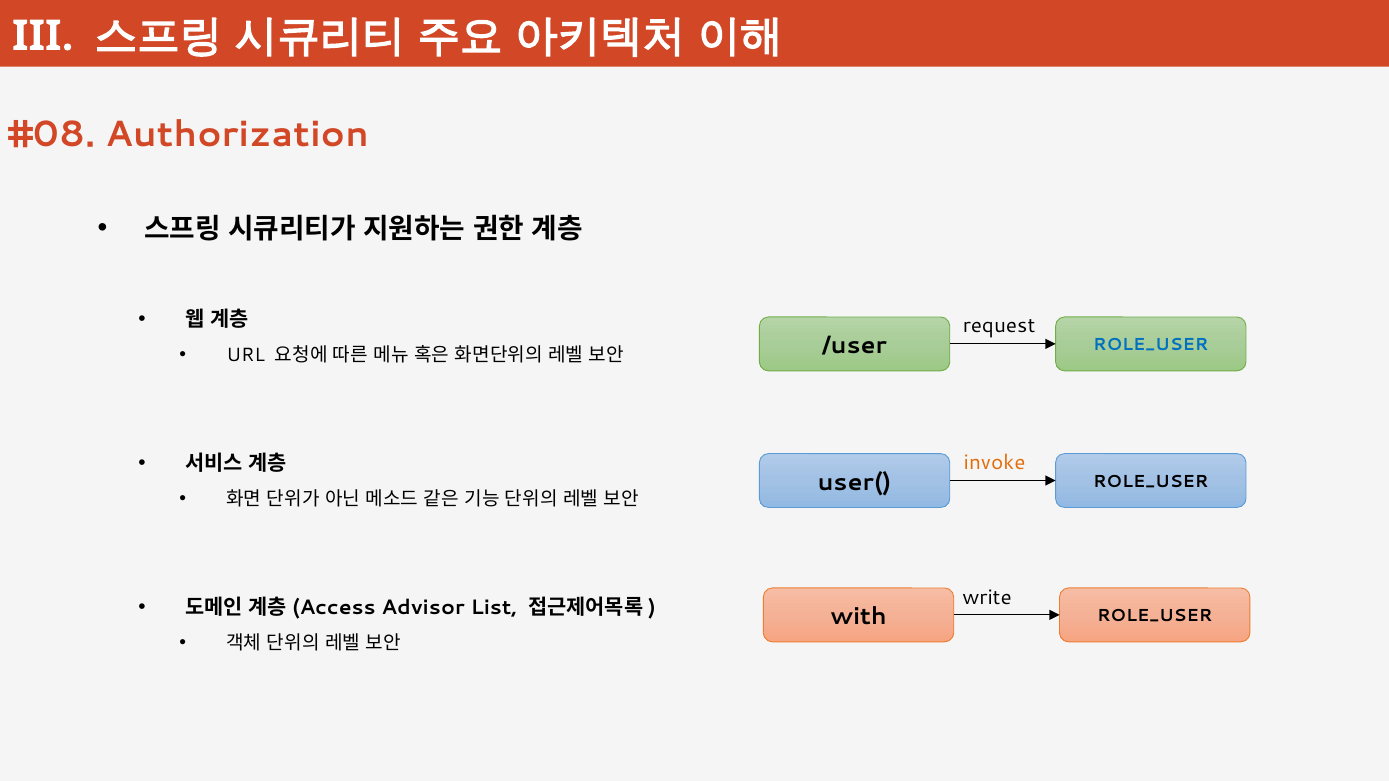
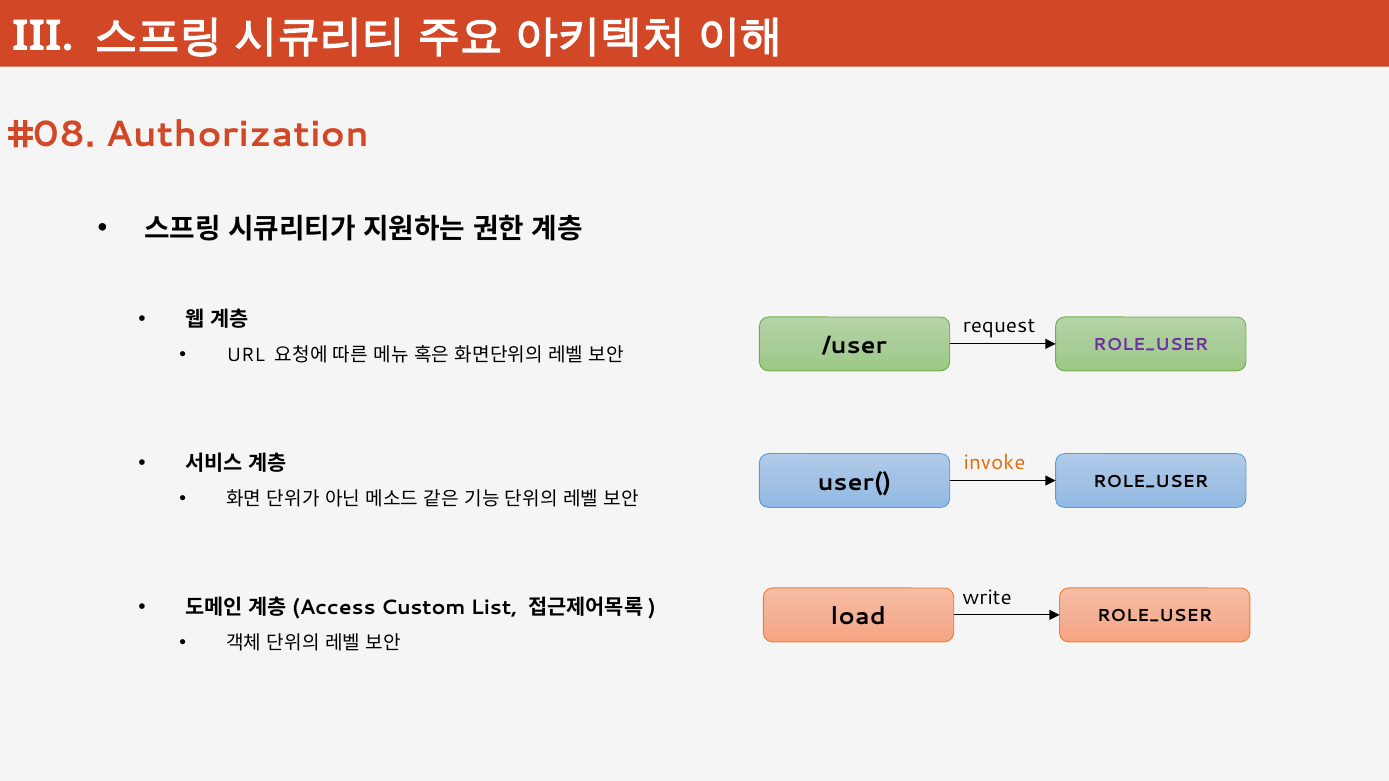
ROLE_USER at (1151, 345) colour: blue -> purple
Advisor: Advisor -> Custom
with: with -> load
